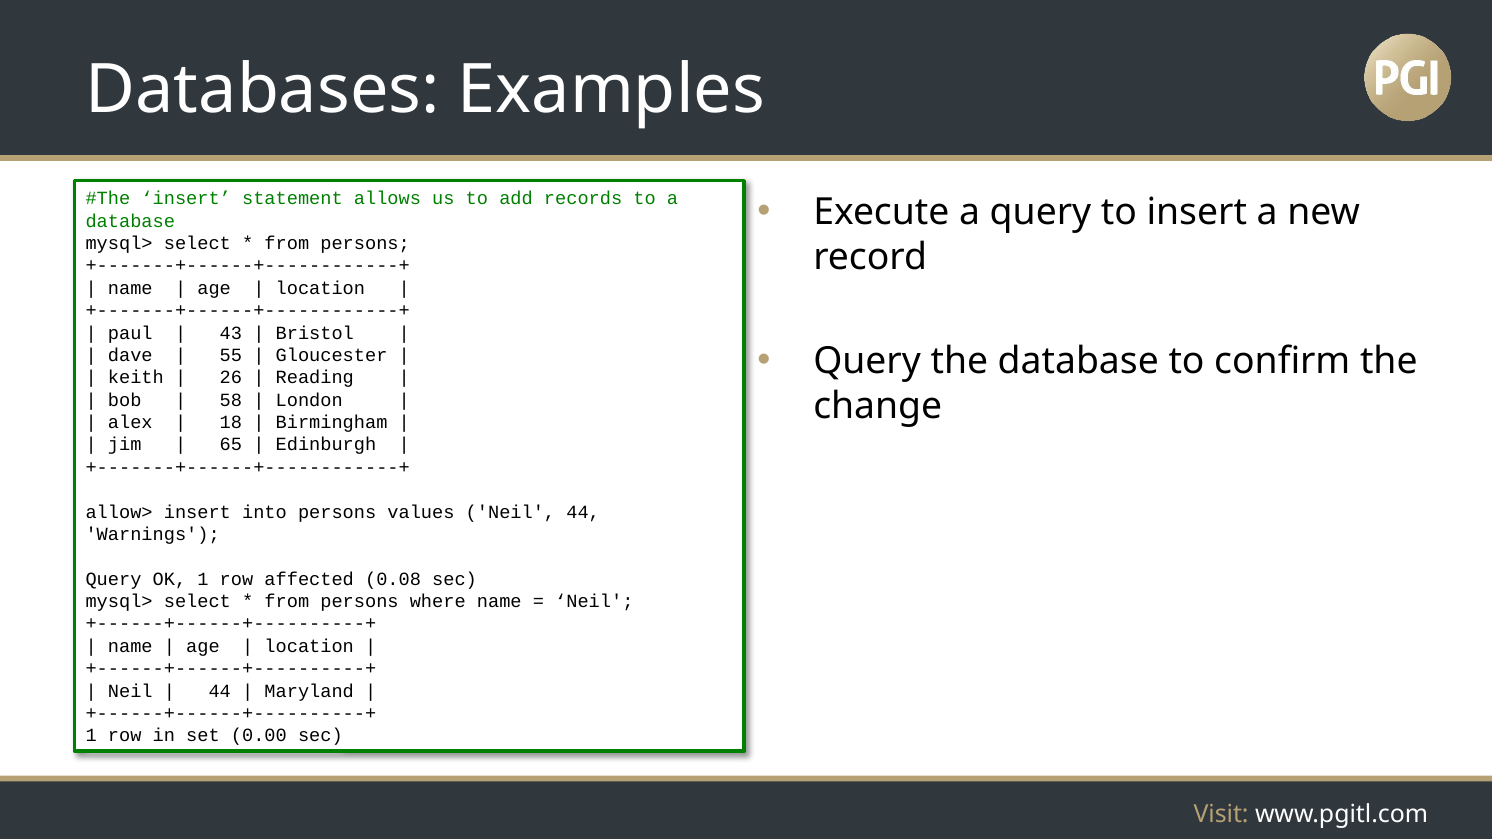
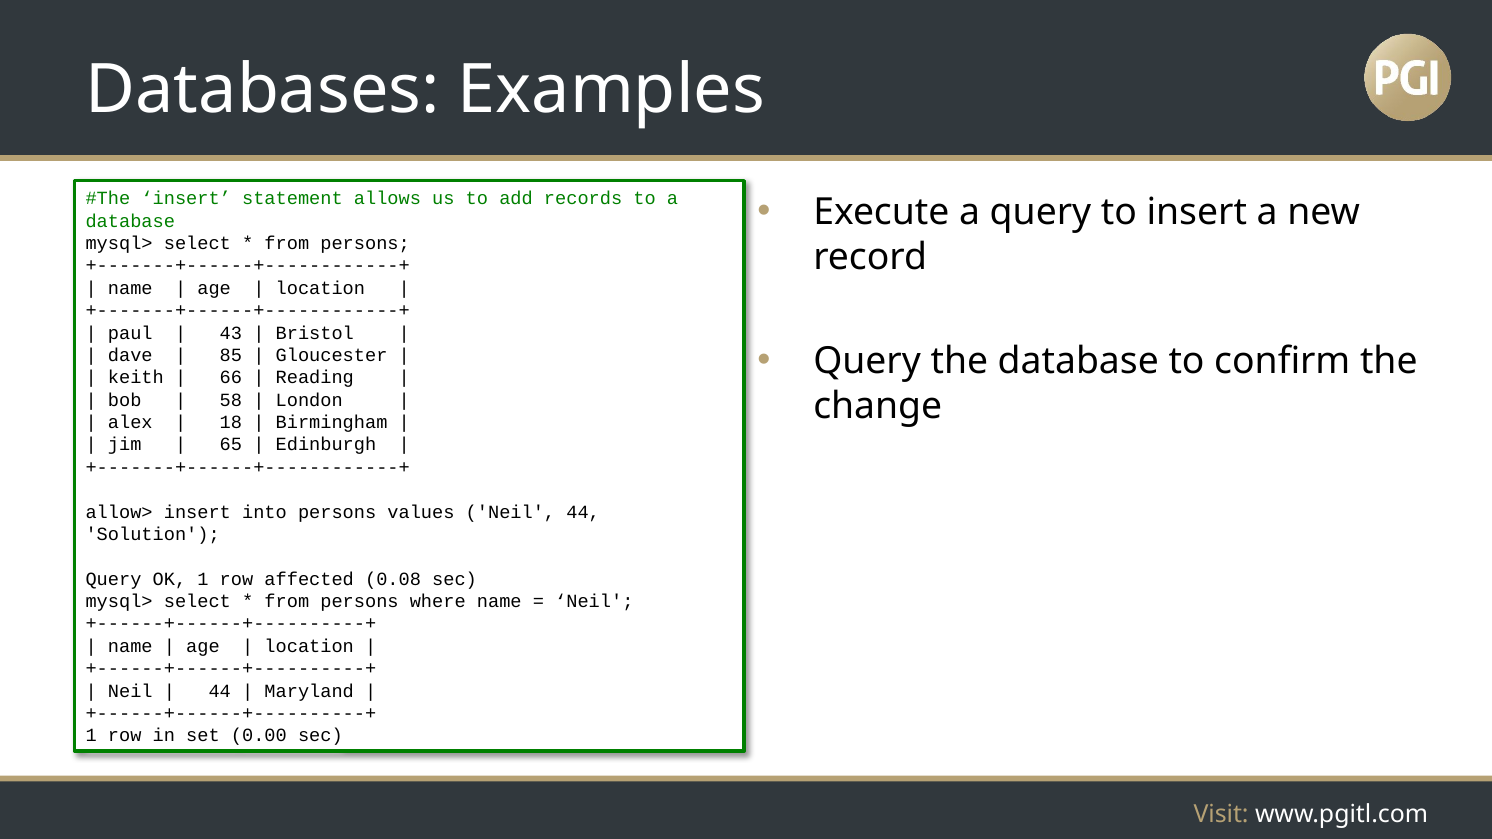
55: 55 -> 85
26: 26 -> 66
Warnings: Warnings -> Solution
